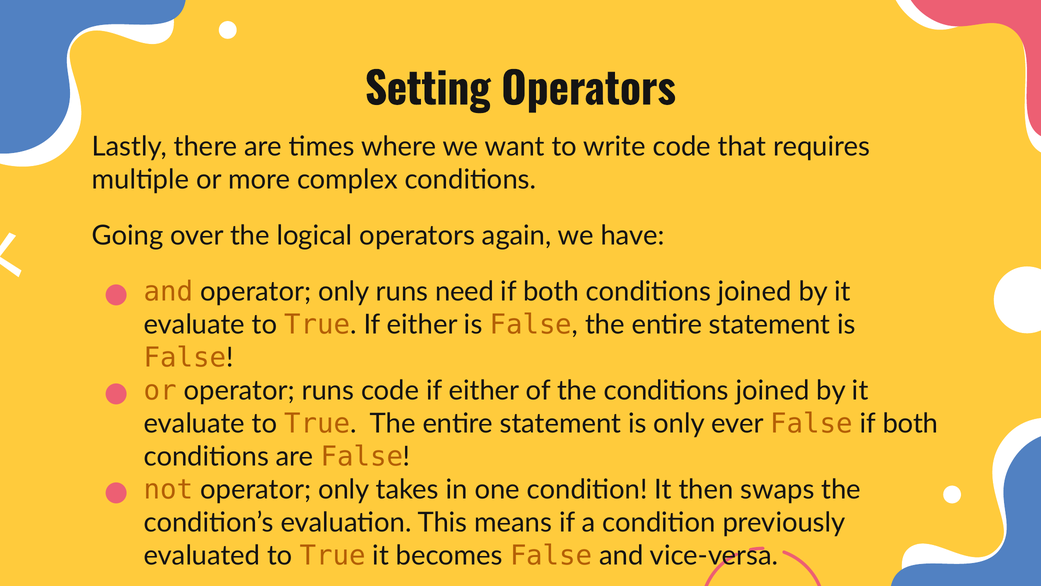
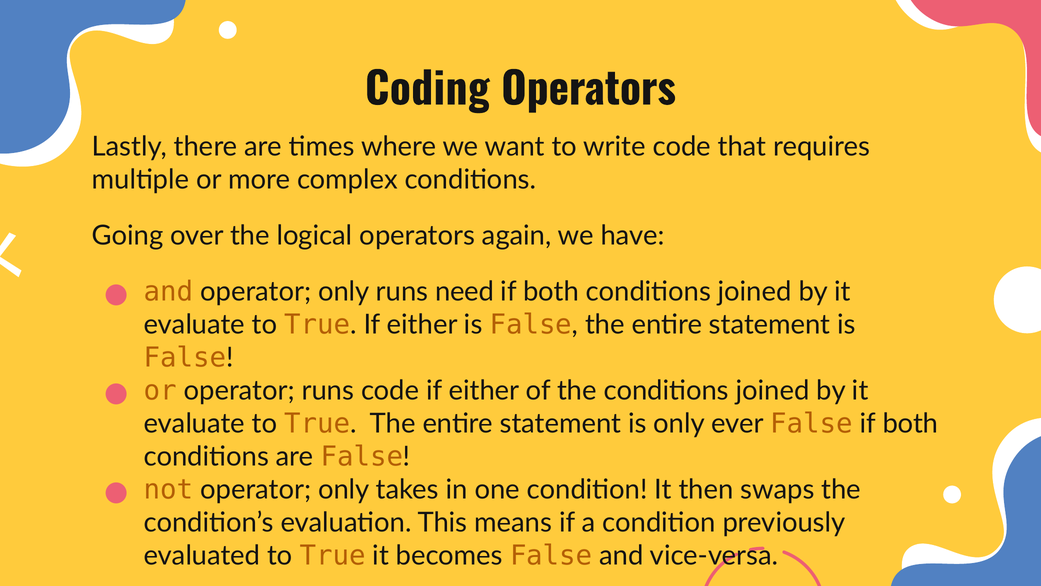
Setting: Setting -> Coding
